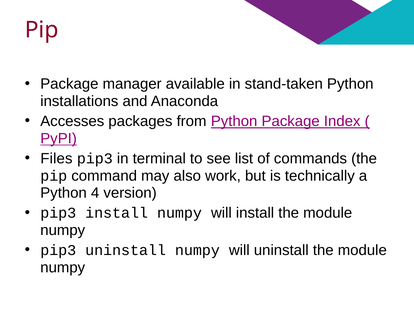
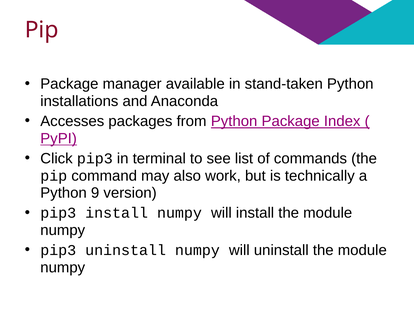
Files: Files -> Click
4: 4 -> 9
